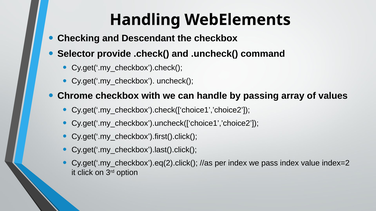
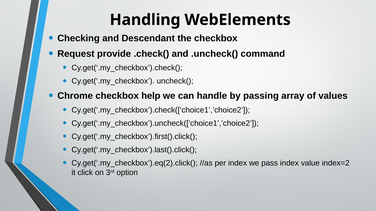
Selector: Selector -> Request
with: with -> help
